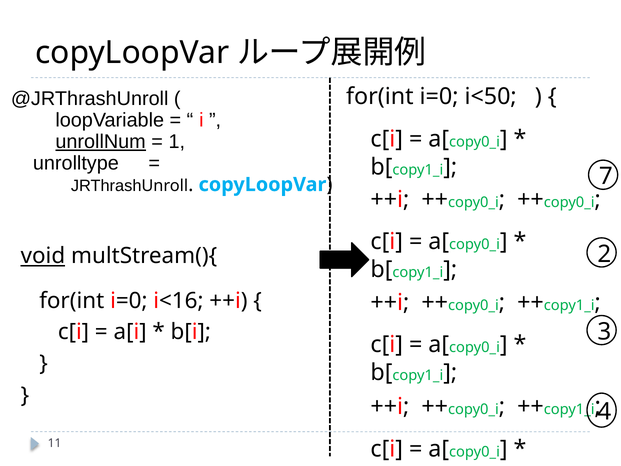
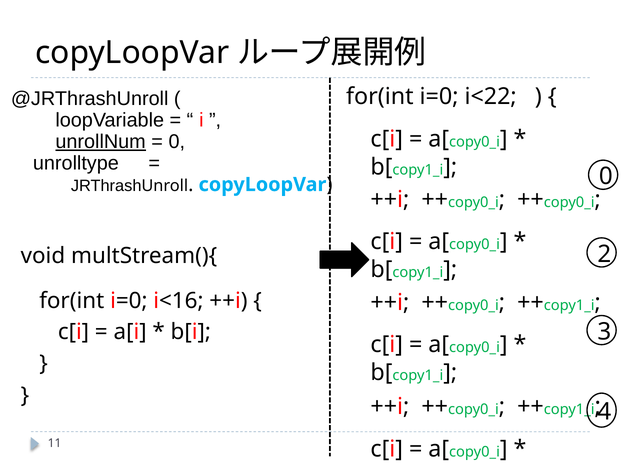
i<50: i<50 -> i<22
1 at (177, 142): 1 -> 0
7 at (606, 176): 7 -> 0
void underline: present -> none
